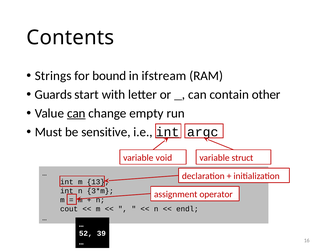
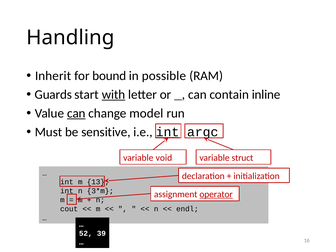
Contents: Contents -> Handling
Strings: Strings -> Inherit
ifstream: ifstream -> possible
with underline: none -> present
other: other -> inline
empty: empty -> model
operator underline: none -> present
